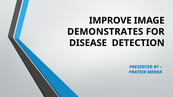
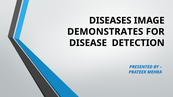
IMPROVE: IMPROVE -> DISEASES
